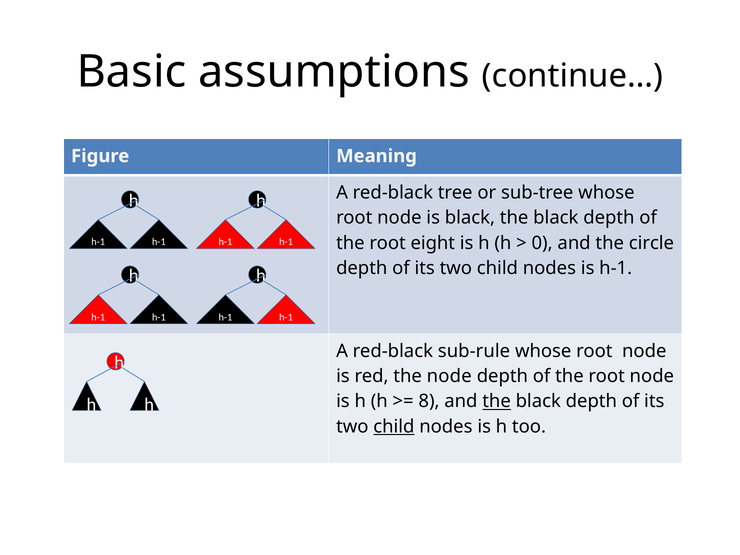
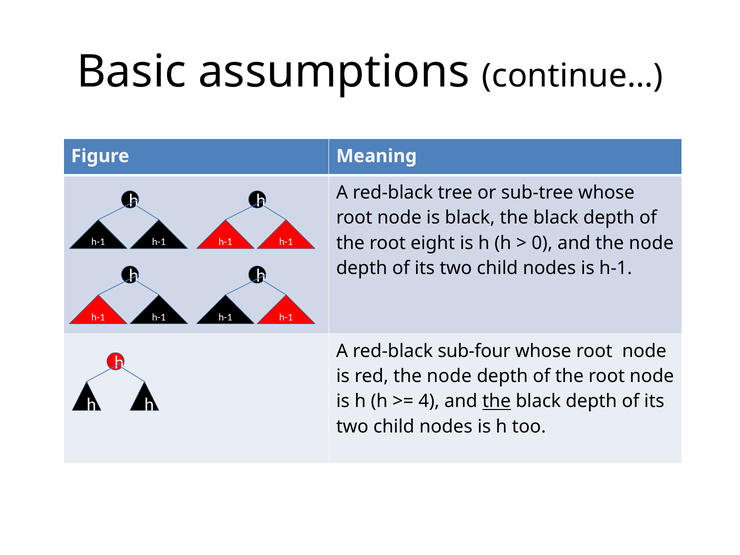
and the circle: circle -> node
sub-rule: sub-rule -> sub-four
8: 8 -> 4
child at (394, 427) underline: present -> none
